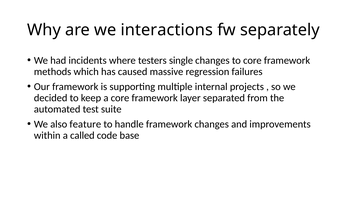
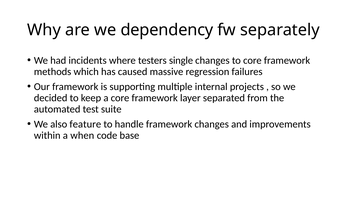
interactions: interactions -> dependency
called: called -> when
